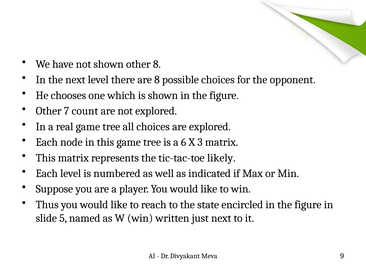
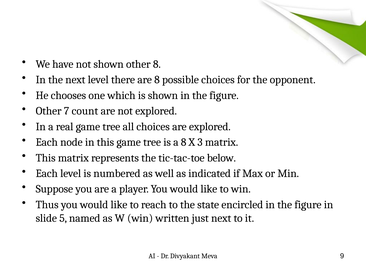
a 6: 6 -> 8
likely: likely -> below
